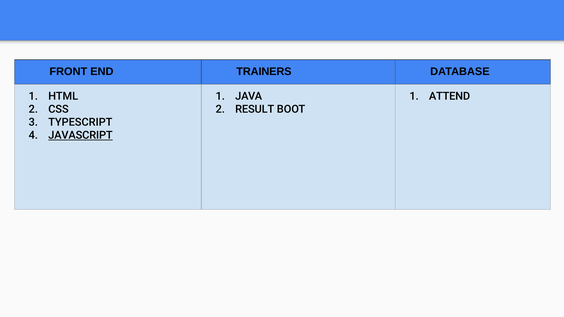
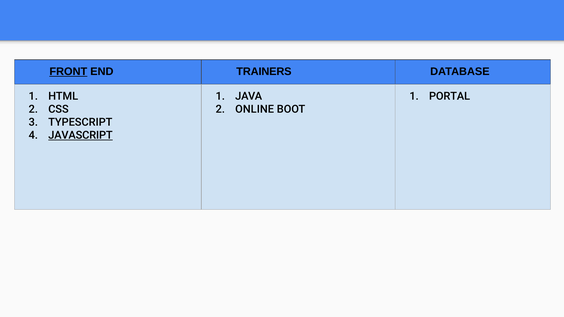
FRONT underline: none -> present
ATTEND: ATTEND -> PORTAL
RESULT: RESULT -> ONLINE
